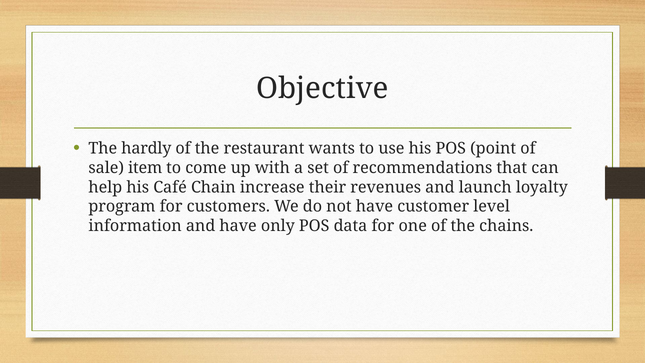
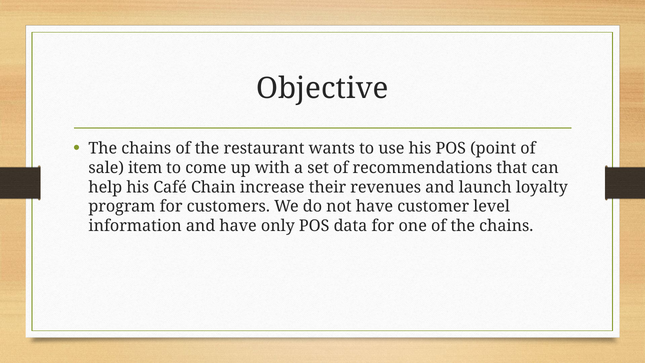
hardly at (146, 149): hardly -> chains
